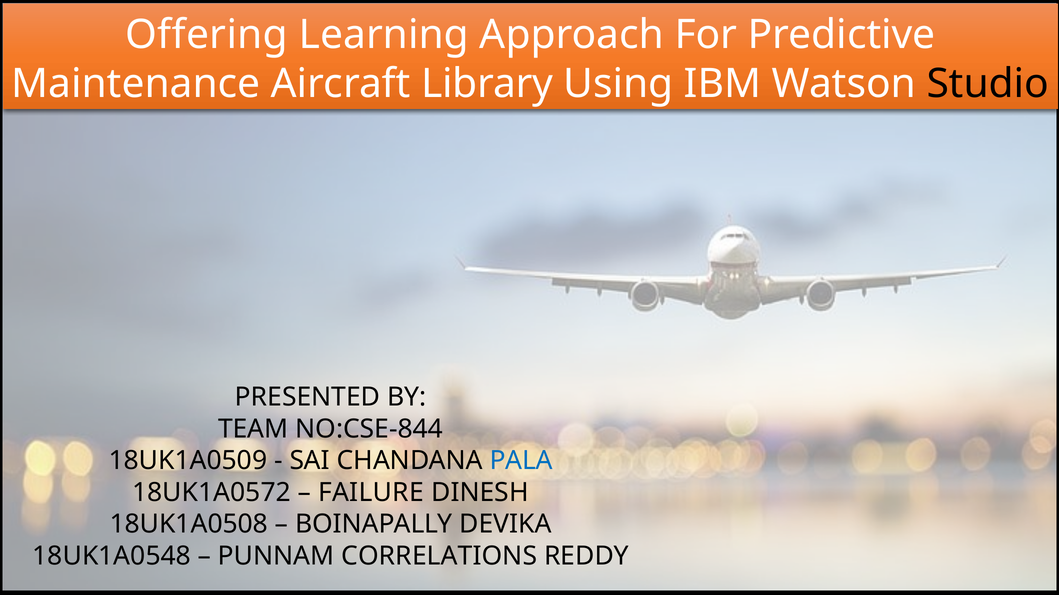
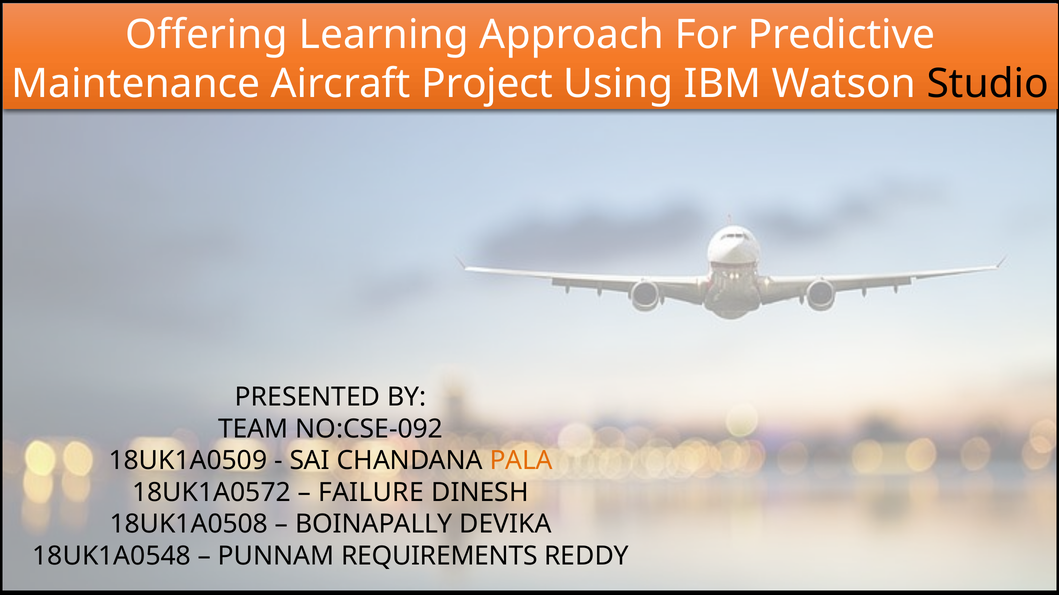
Library: Library -> Project
NO:CSE-844: NO:CSE-844 -> NO:CSE-092
PALA colour: blue -> orange
CORRELATIONS: CORRELATIONS -> REQUIREMENTS
